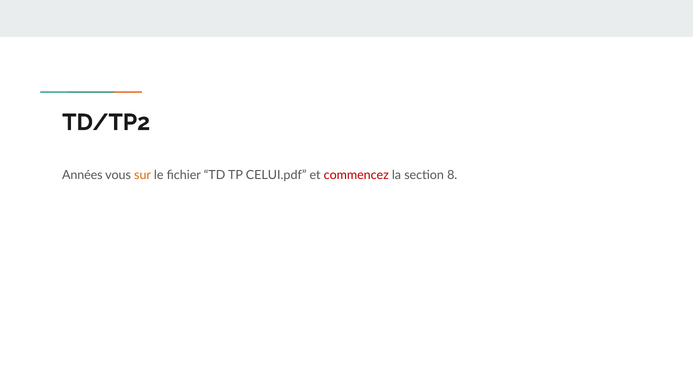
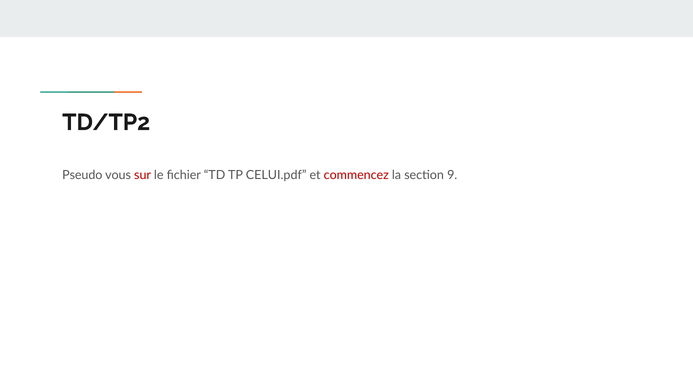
Années: Années -> Pseudo
sur colour: orange -> red
8: 8 -> 9
